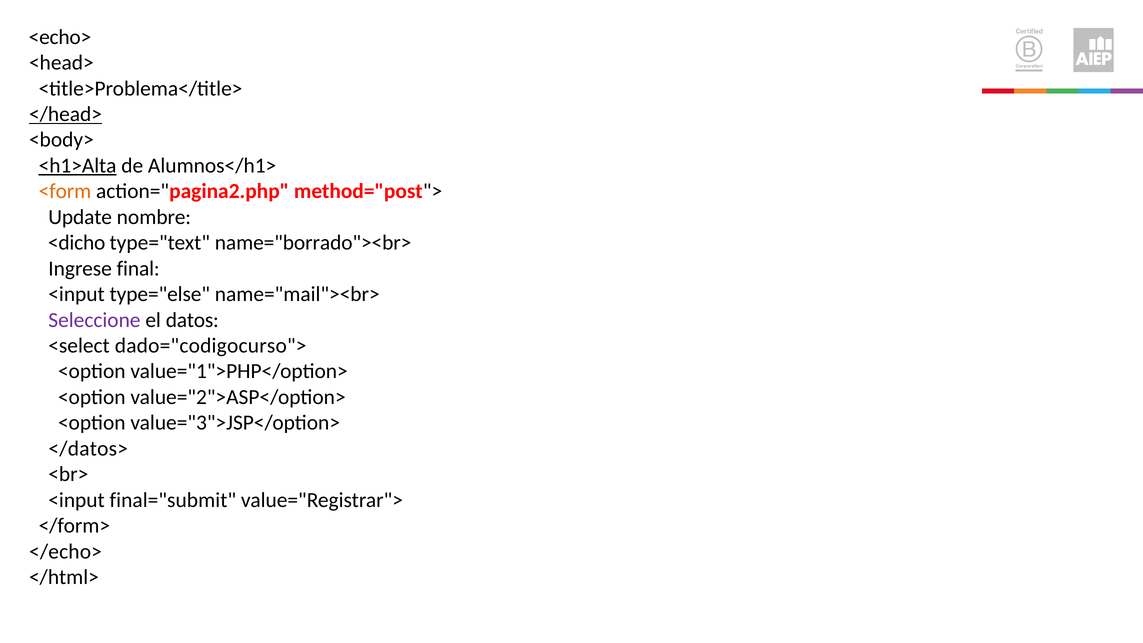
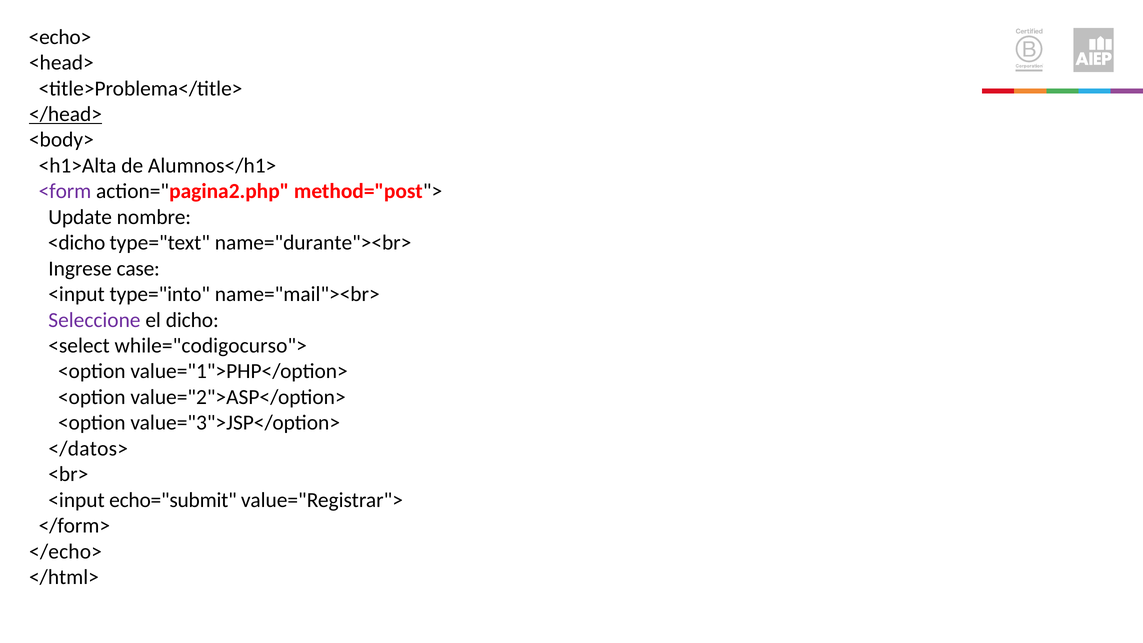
<h1>Alta underline: present -> none
<form colour: orange -> purple
name="borrado"><br>: name="borrado"><br> -> name="durante"><br>
final: final -> case
type="else: type="else -> type="into
datos: datos -> dicho
dado="codigocurso">: dado="codigocurso"> -> while="codigocurso">
final="submit: final="submit -> echo="submit
